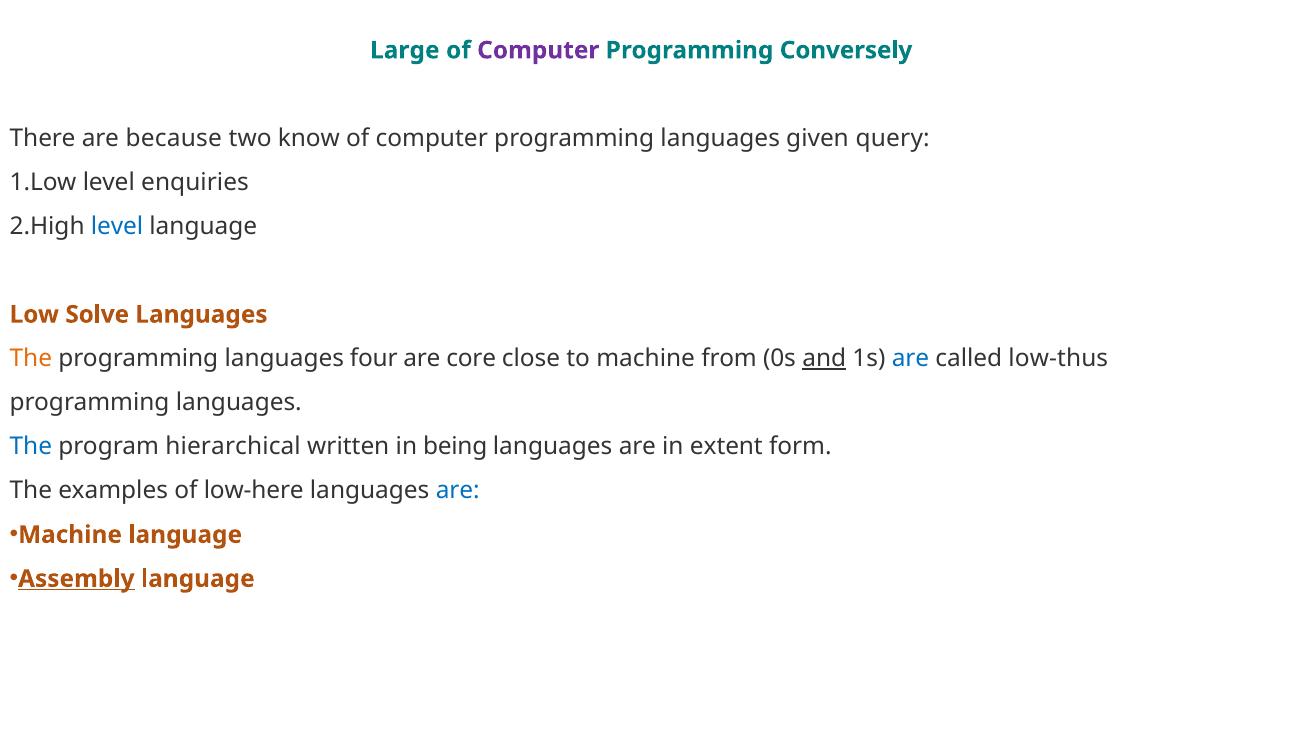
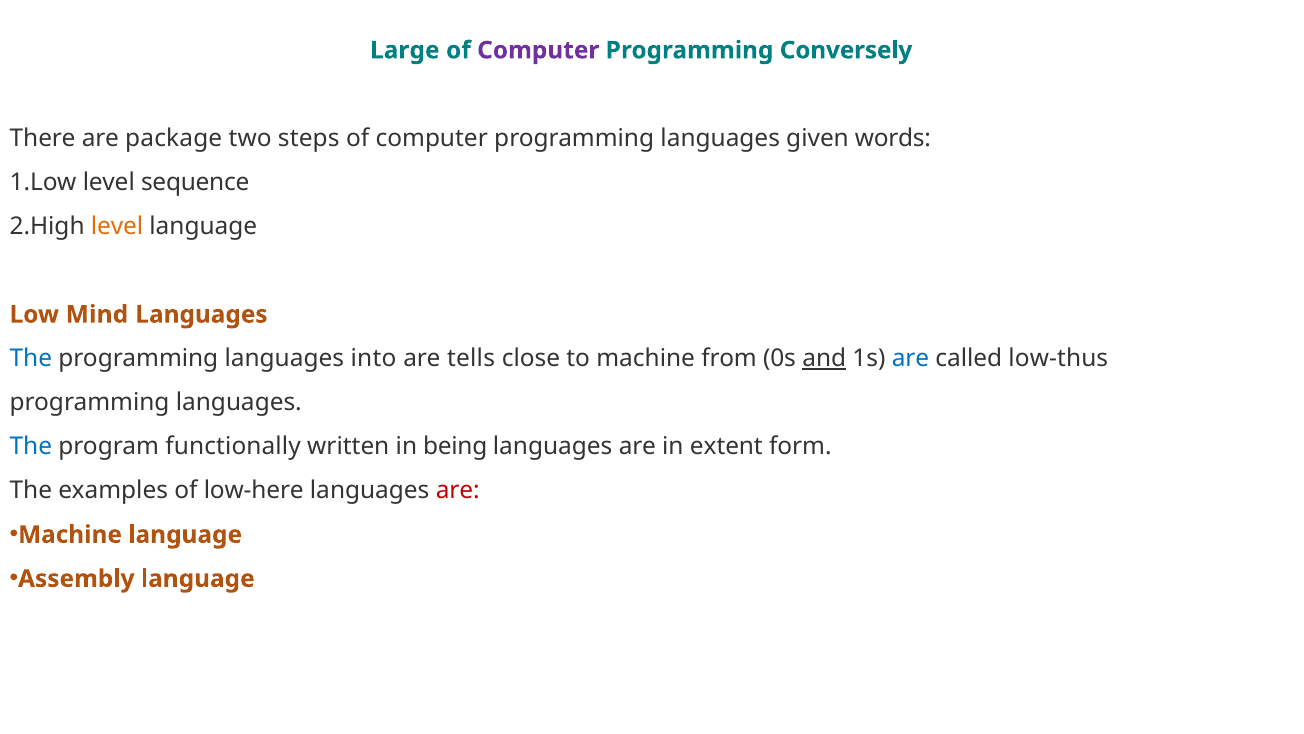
because: because -> package
know: know -> steps
query: query -> words
enquiries: enquiries -> sequence
level at (117, 226) colour: blue -> orange
Solve: Solve -> Mind
The at (31, 358) colour: orange -> blue
four: four -> into
core: core -> tells
hierarchical: hierarchical -> functionally
are at (458, 490) colour: blue -> red
Assembly underline: present -> none
